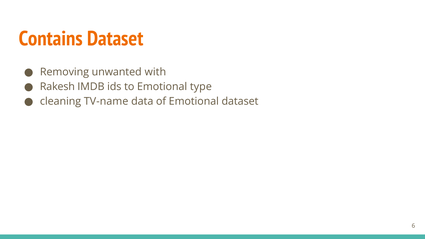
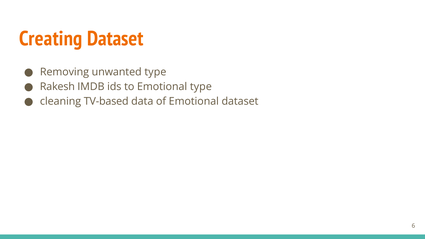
Contains: Contains -> Creating
unwanted with: with -> type
TV-name: TV-name -> TV-based
